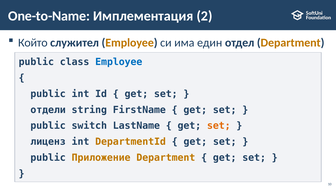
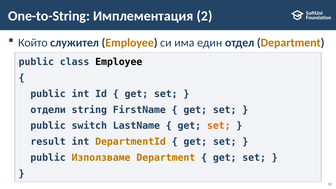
One-to-Name: One-to-Name -> One-to-String
Employee at (119, 62) colour: blue -> black
лиценз: лиценз -> result
Приложение: Приложение -> Използваме
